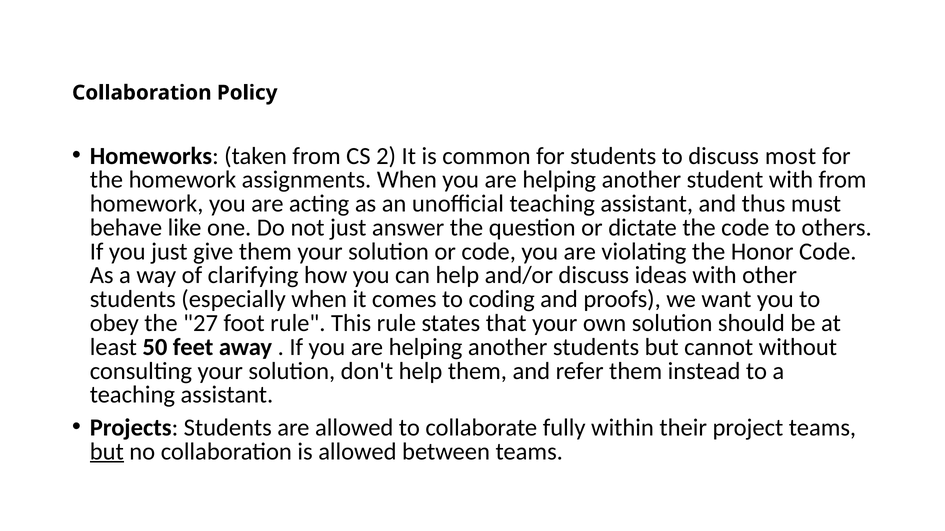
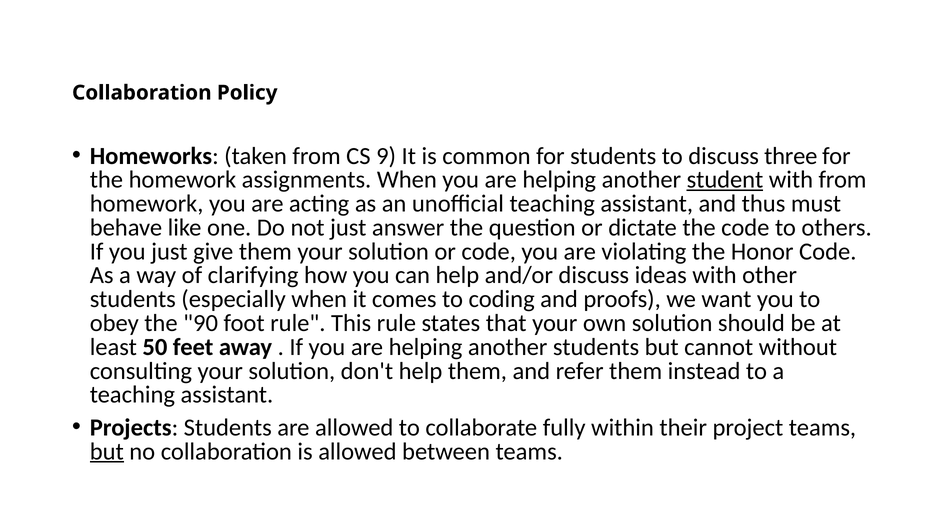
2: 2 -> 9
most: most -> three
student underline: none -> present
27: 27 -> 90
